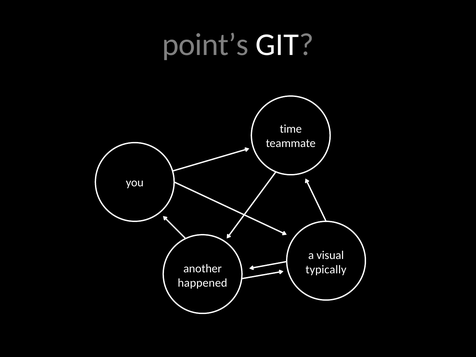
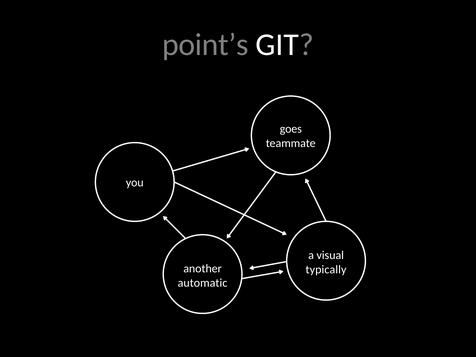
time: time -> goes
happened: happened -> automatic
